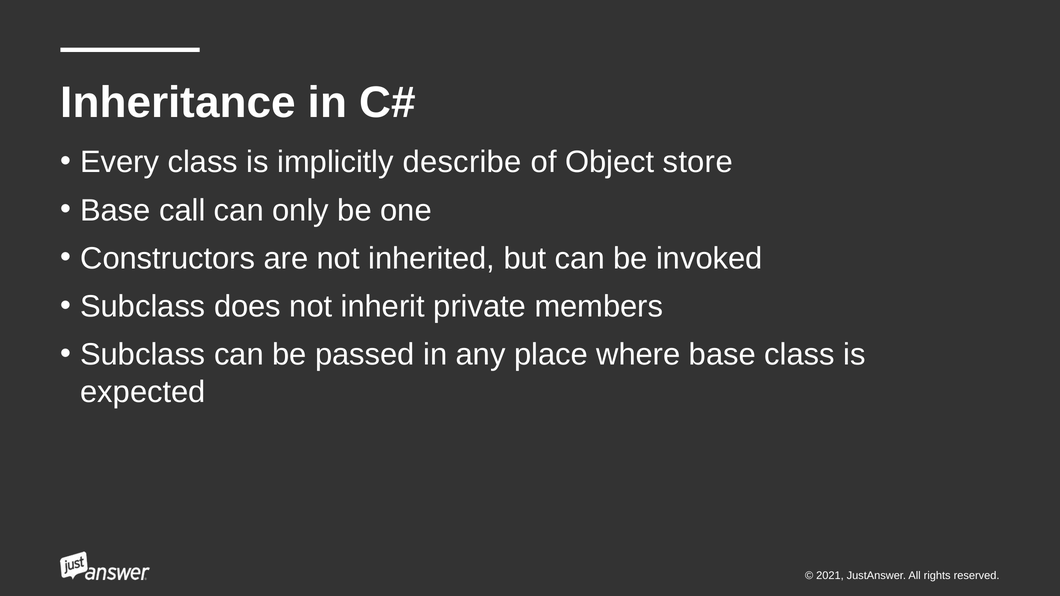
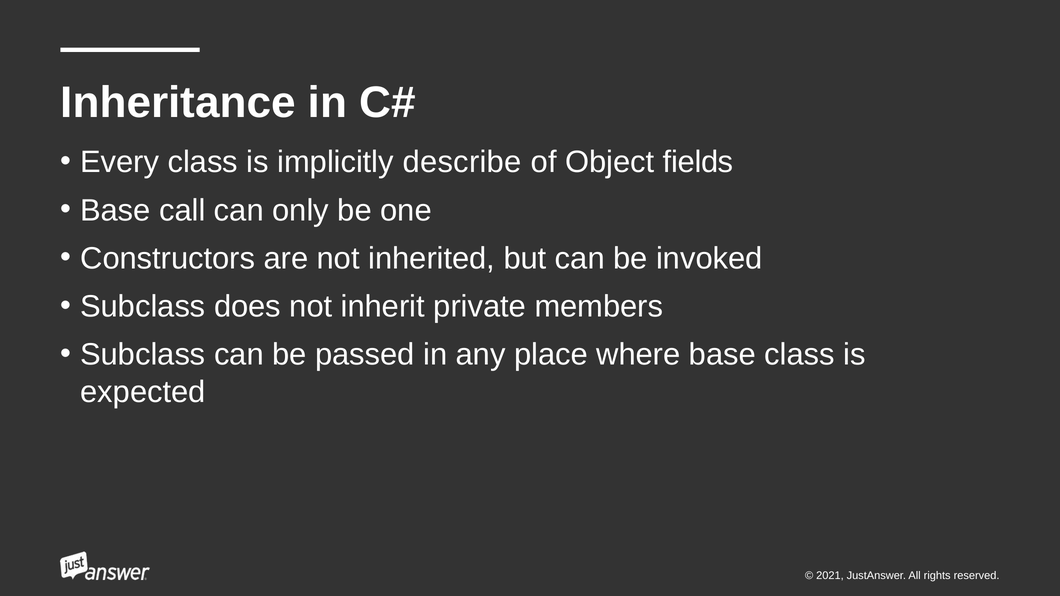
store: store -> fields
